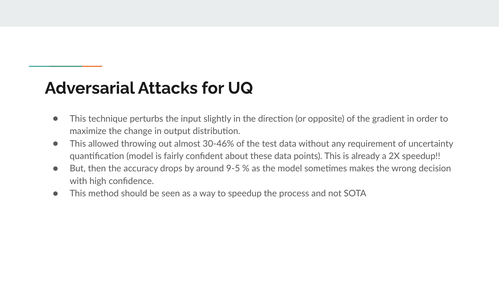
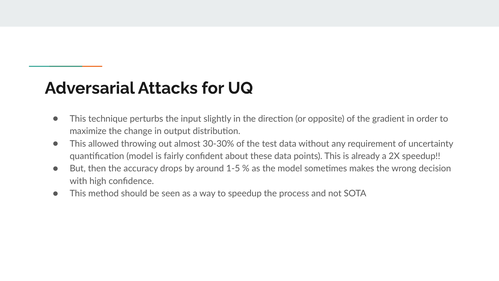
30-46%: 30-46% -> 30-30%
9-5: 9-5 -> 1-5
